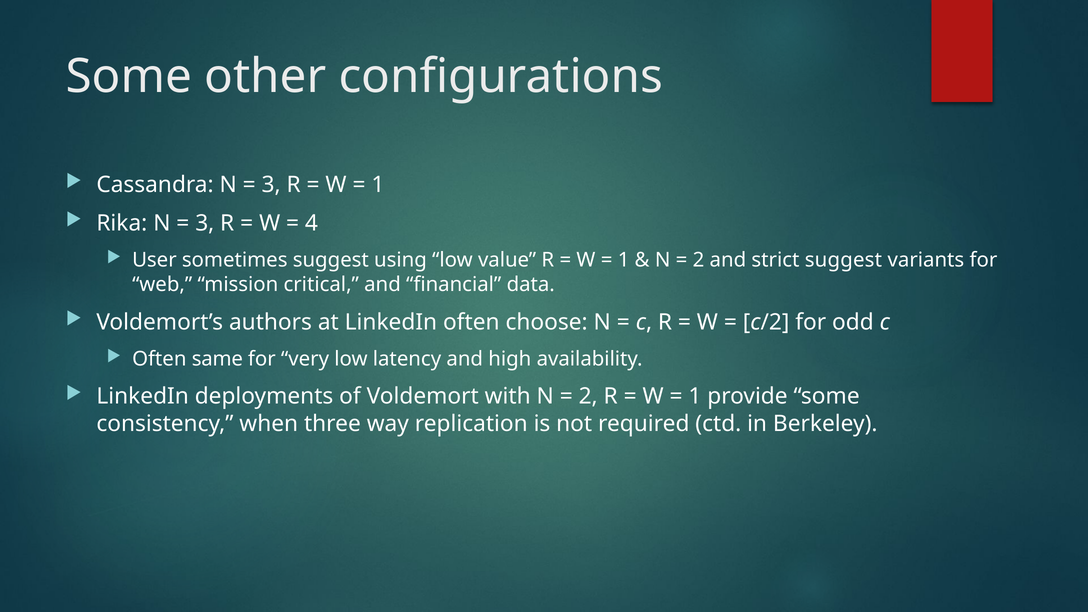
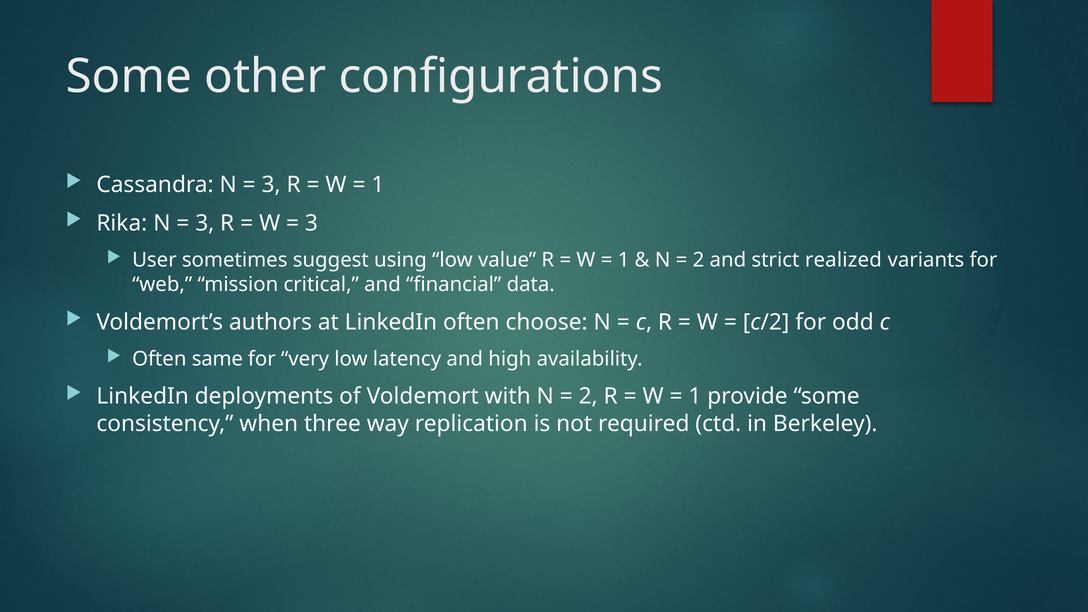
4 at (311, 223): 4 -> 3
strict suggest: suggest -> realized
